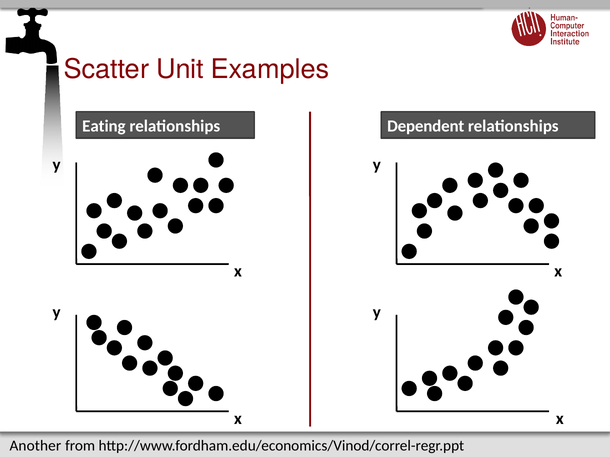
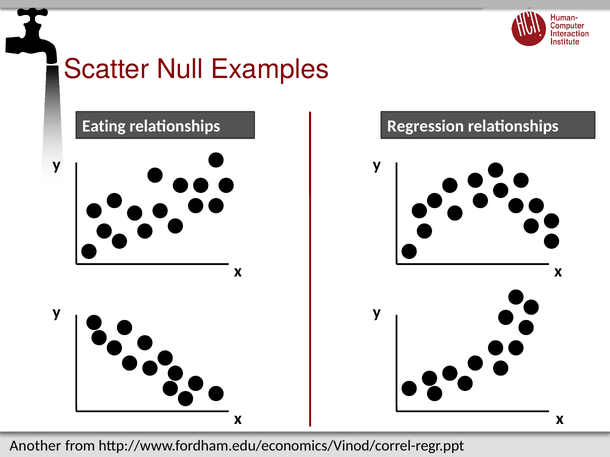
Unit: Unit -> Null
Dependent: Dependent -> Regression
